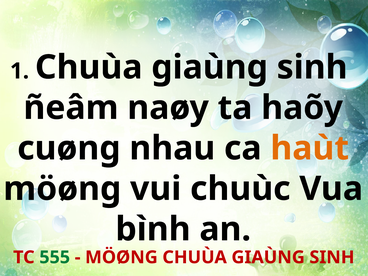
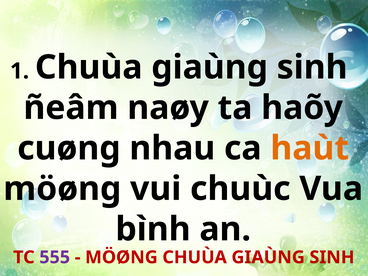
555 colour: green -> purple
